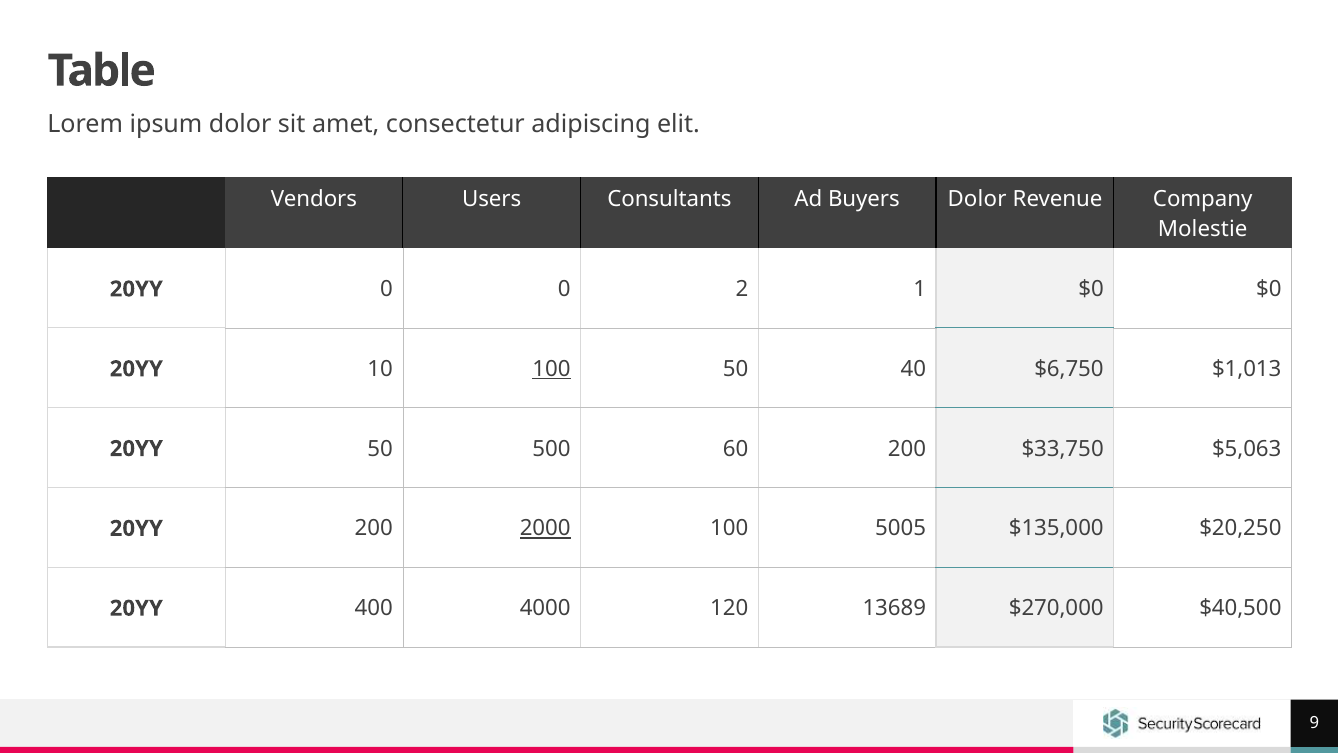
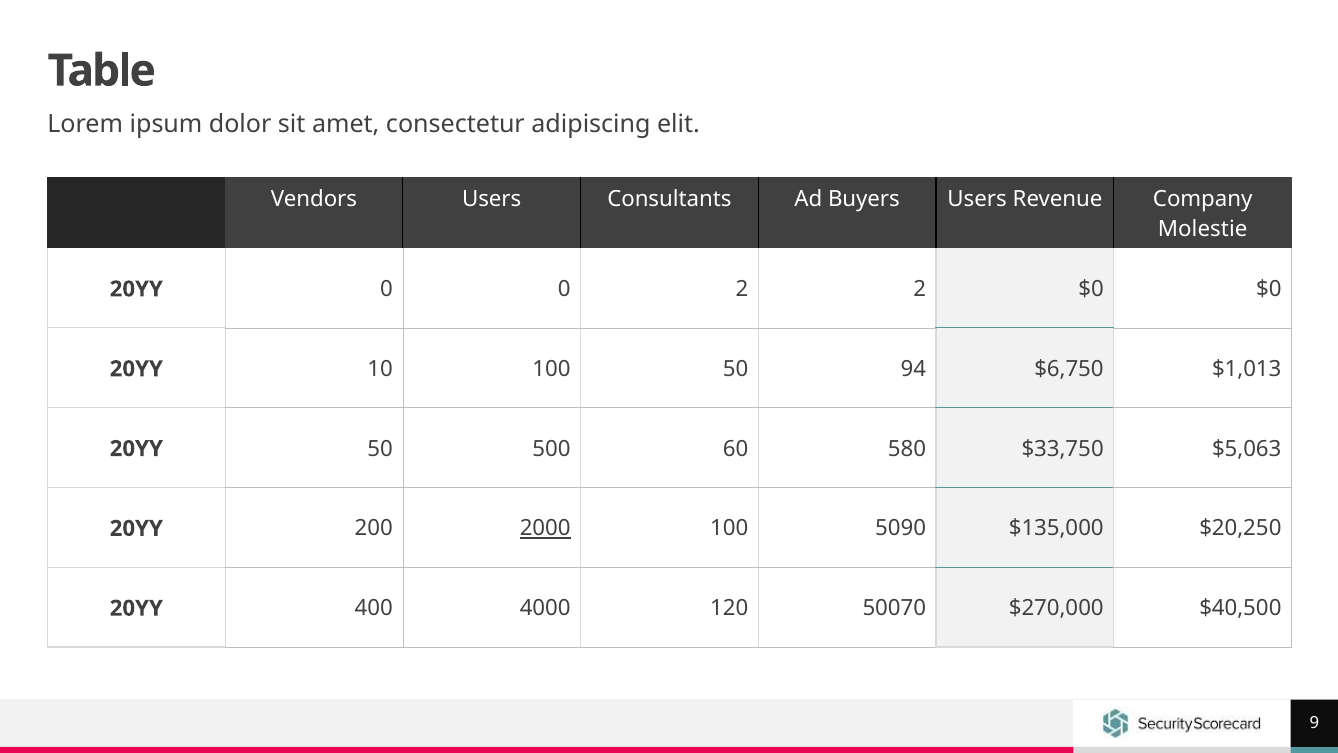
Buyers Dolor: Dolor -> Users
2 1: 1 -> 2
100 at (552, 369) underline: present -> none
40: 40 -> 94
60 200: 200 -> 580
5005: 5005 -> 5090
13689: 13689 -> 50070
